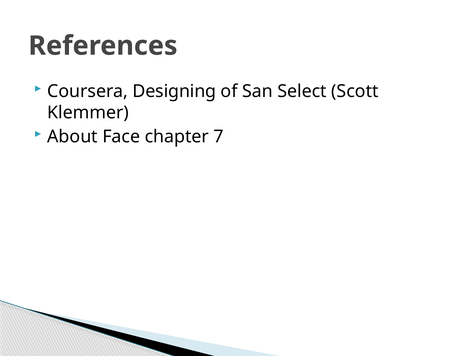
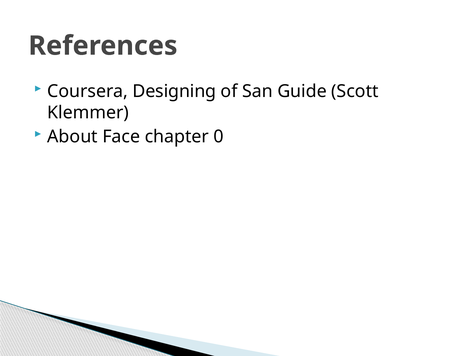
Select: Select -> Guide
7: 7 -> 0
